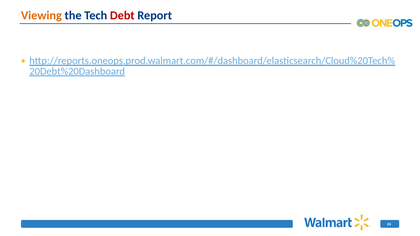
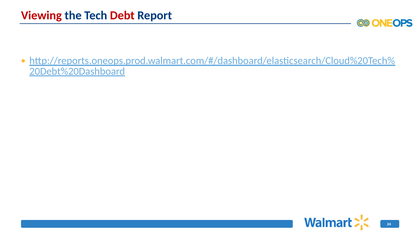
Viewing colour: orange -> red
